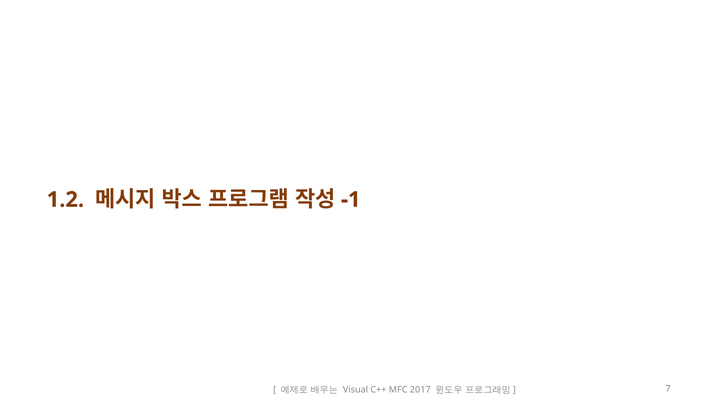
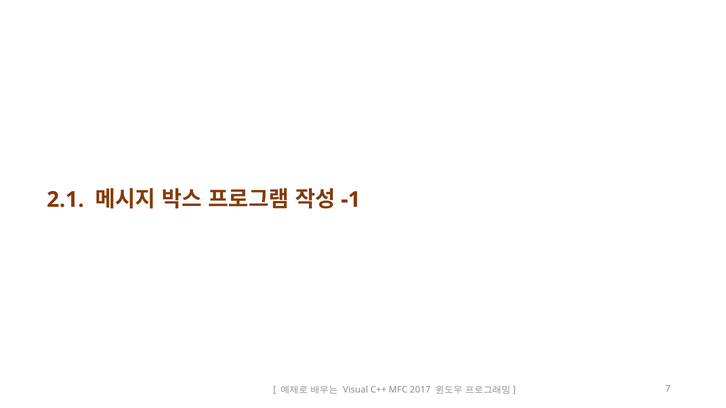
1.2: 1.2 -> 2.1
